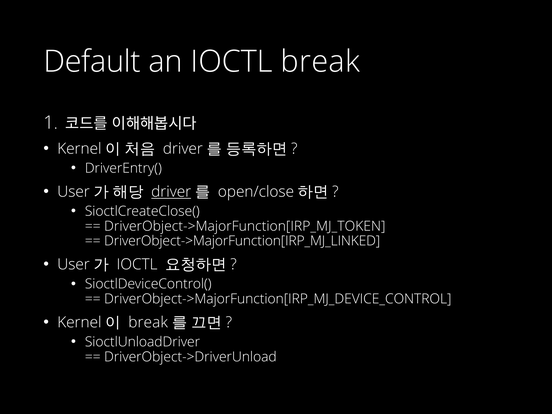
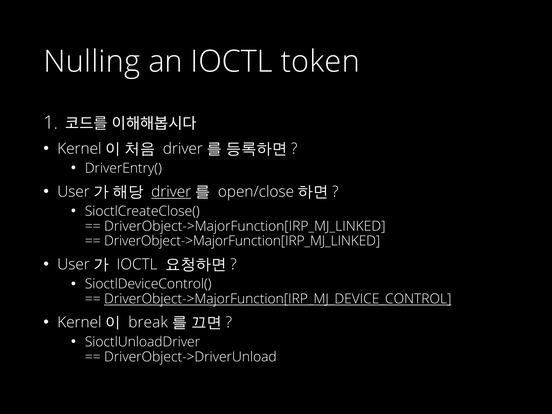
Default: Default -> Nulling
IOCTL break: break -> token
DriverObject->MajorFunction[IRP_MJ_TOKEN at (245, 226): DriverObject->MajorFunction[IRP_MJ_TOKEN -> DriverObject->MajorFunction[IRP_MJ_LINKED
DriverObject->MajorFunction[IRP_MJ_DEVICE_CONTROL underline: none -> present
